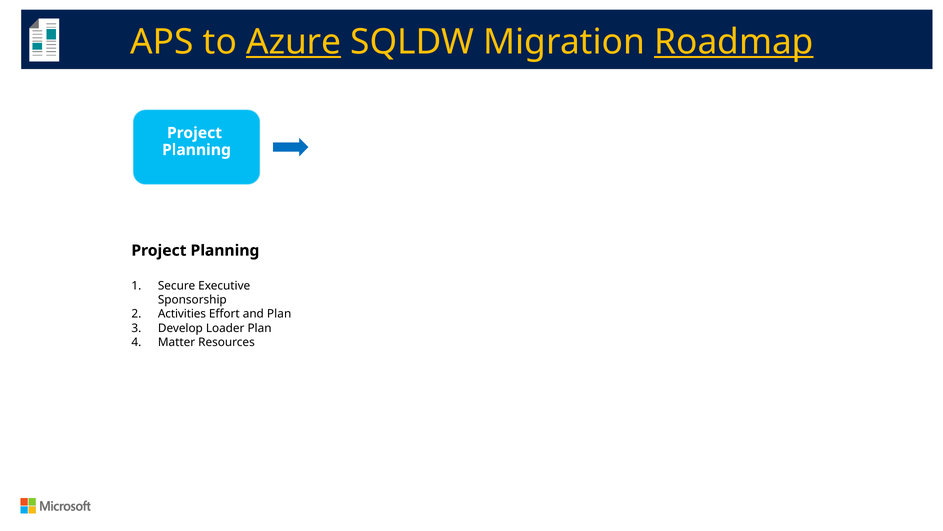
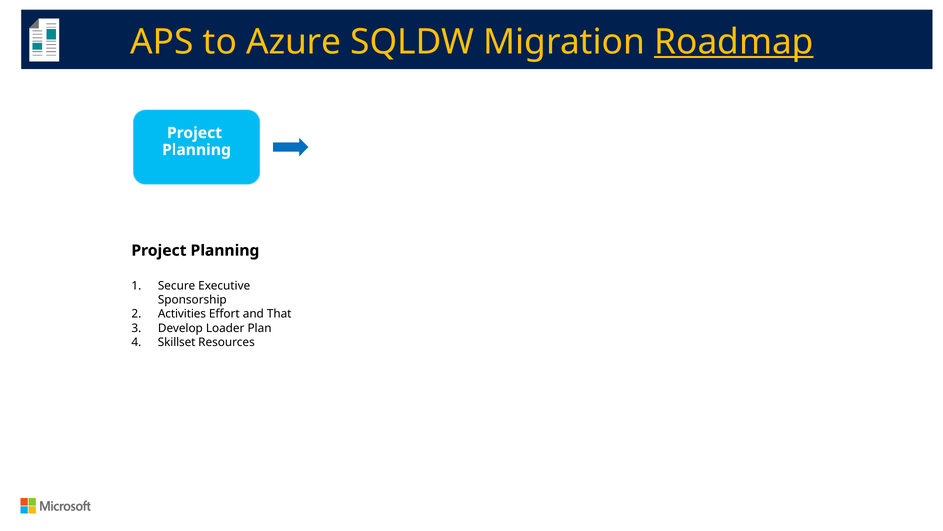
Azure underline: present -> none
and Plan: Plan -> That
Matter: Matter -> Skillset
